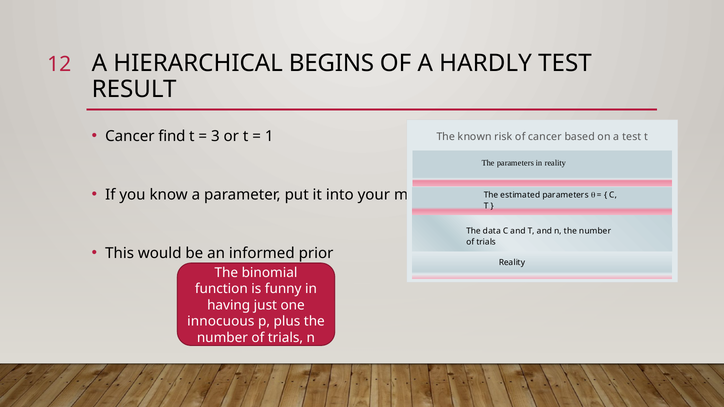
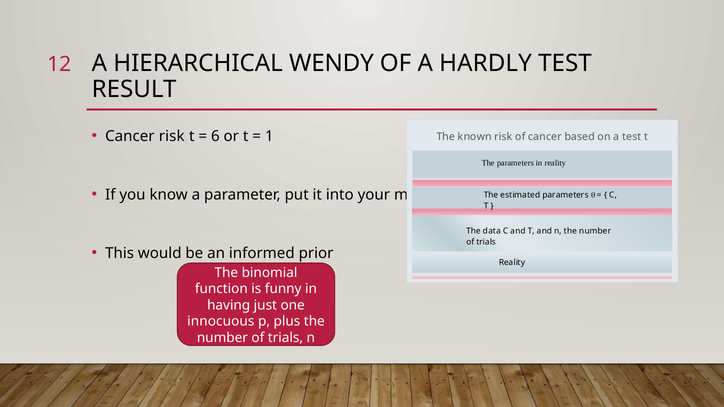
BEGINS: BEGINS -> WENDY
Cancer find: find -> risk
3: 3 -> 6
